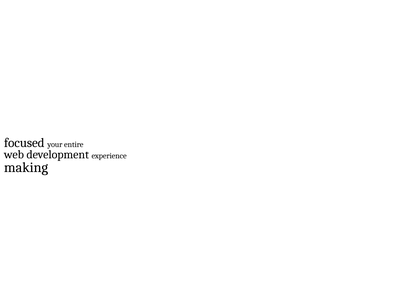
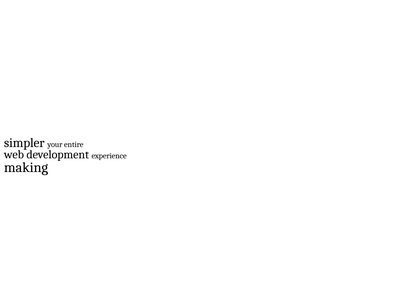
focused: focused -> simpler
